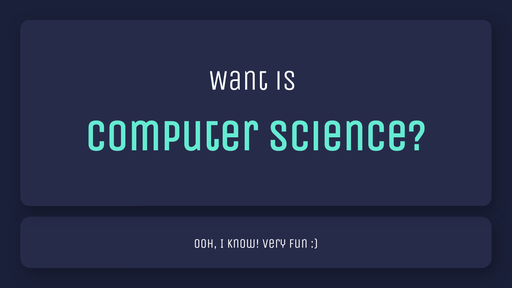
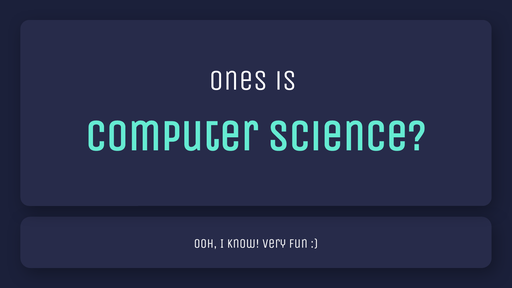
Want: Want -> Ones
